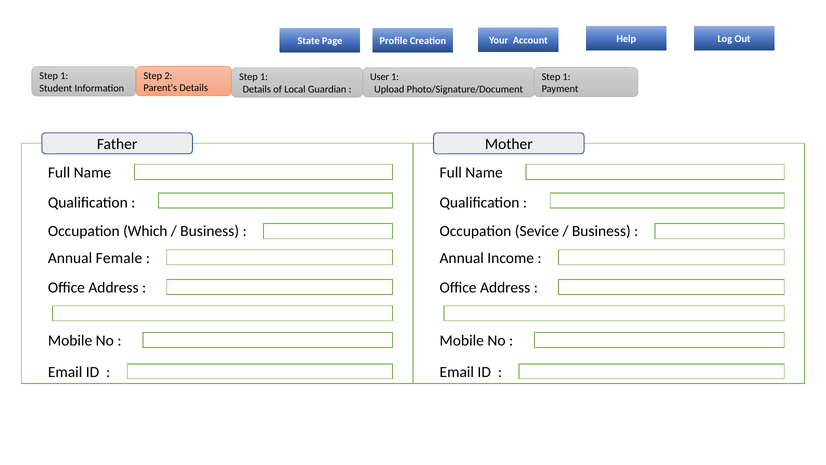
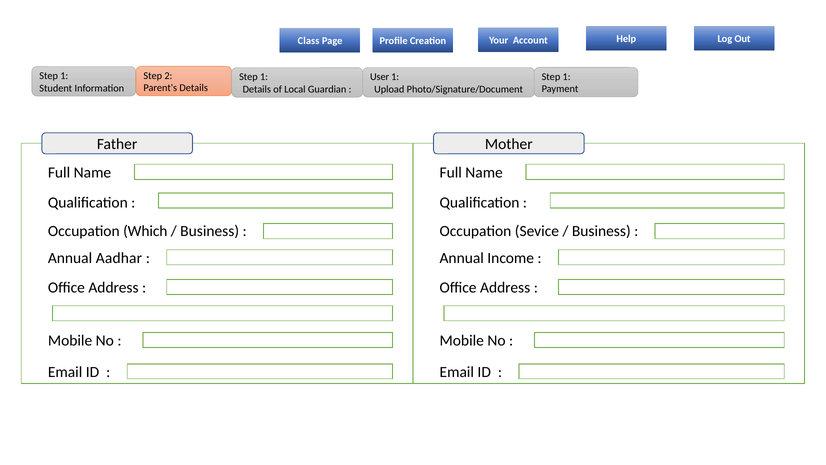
State: State -> Class
Female: Female -> Aadhar
